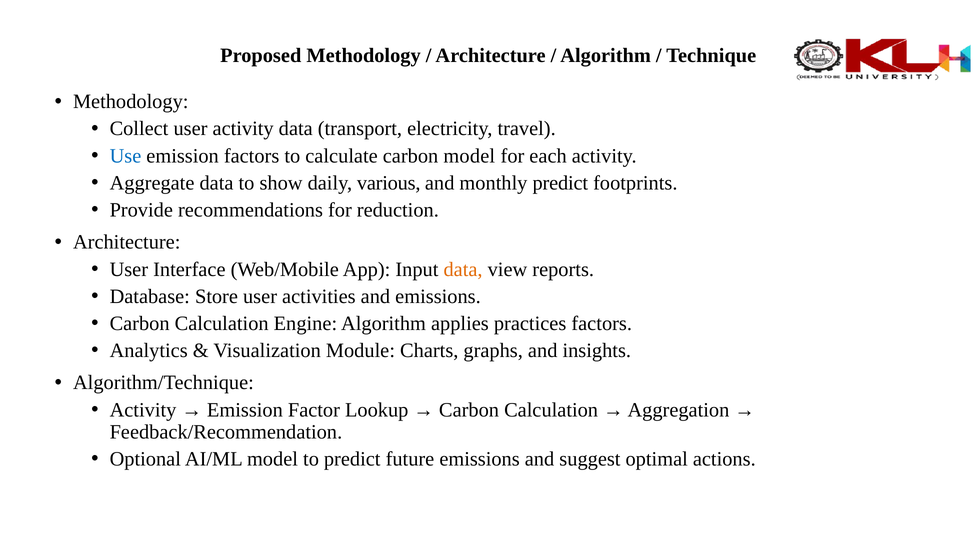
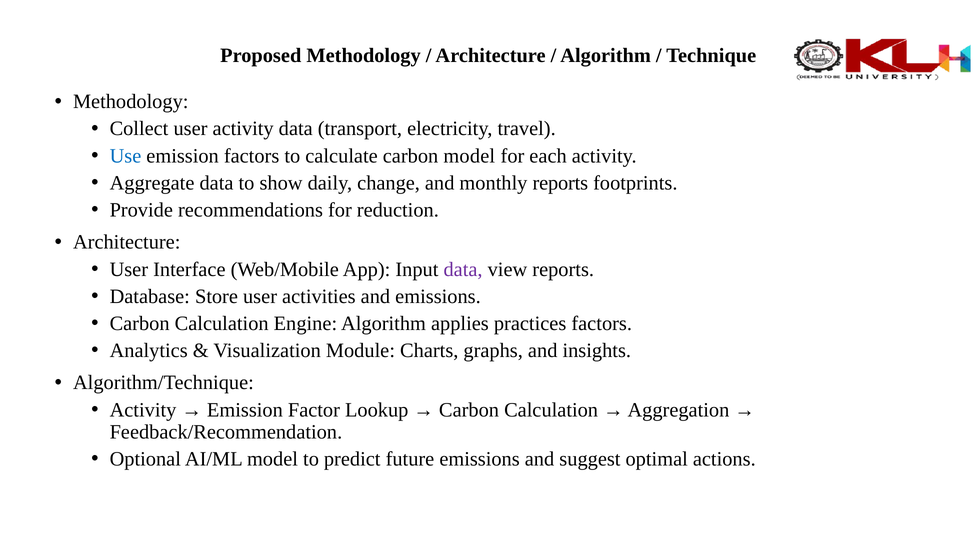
various: various -> change
monthly predict: predict -> reports
data at (463, 269) colour: orange -> purple
